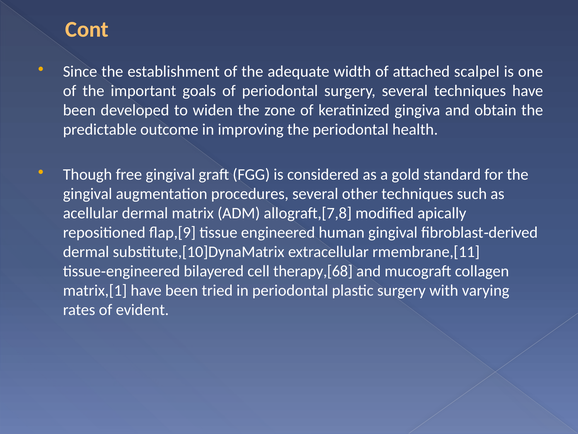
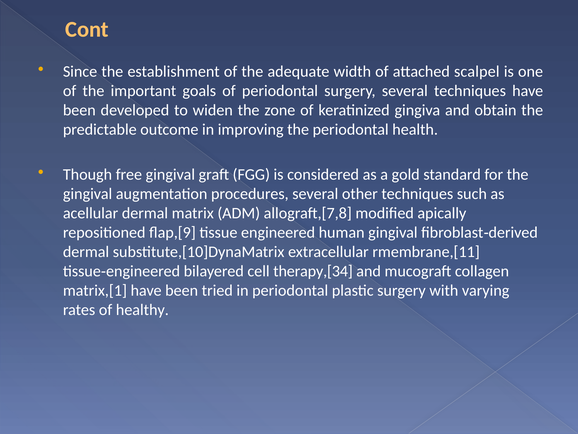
therapy,[68: therapy,[68 -> therapy,[34
evident: evident -> healthy
